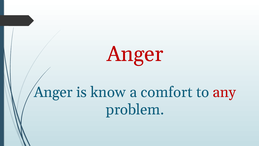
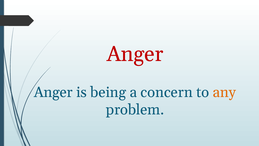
know: know -> being
comfort: comfort -> concern
any colour: red -> orange
